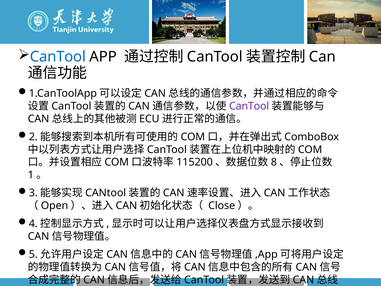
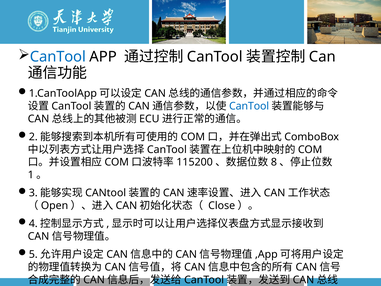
CanTool at (249, 106) colour: purple -> blue
